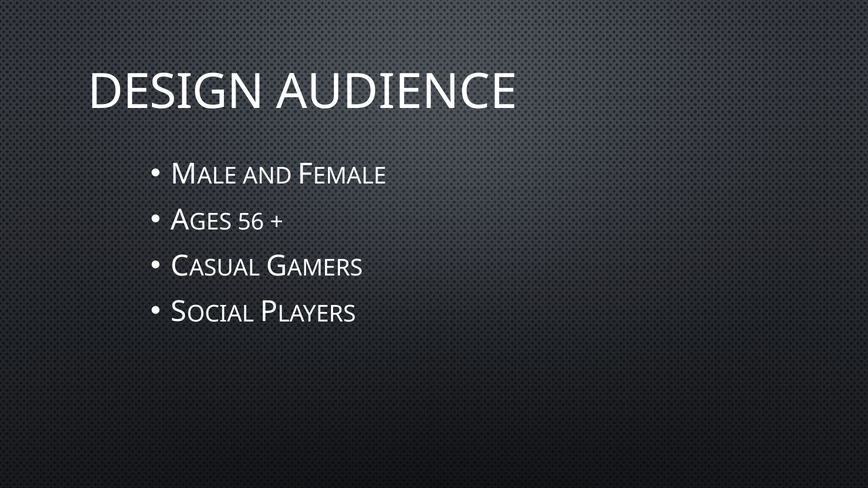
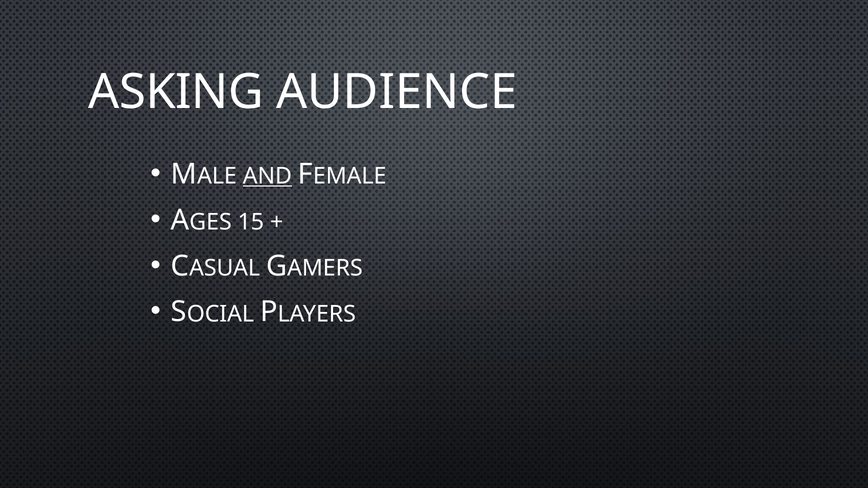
DESIGN: DESIGN -> ASKING
AND underline: none -> present
56: 56 -> 15
